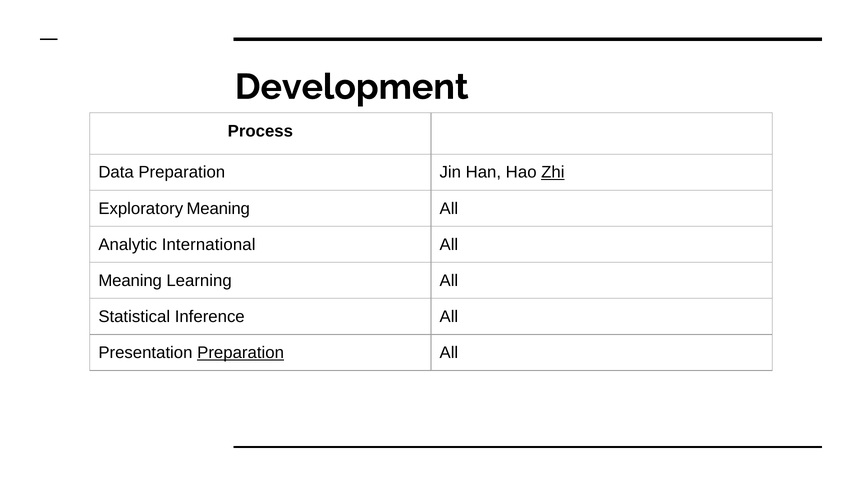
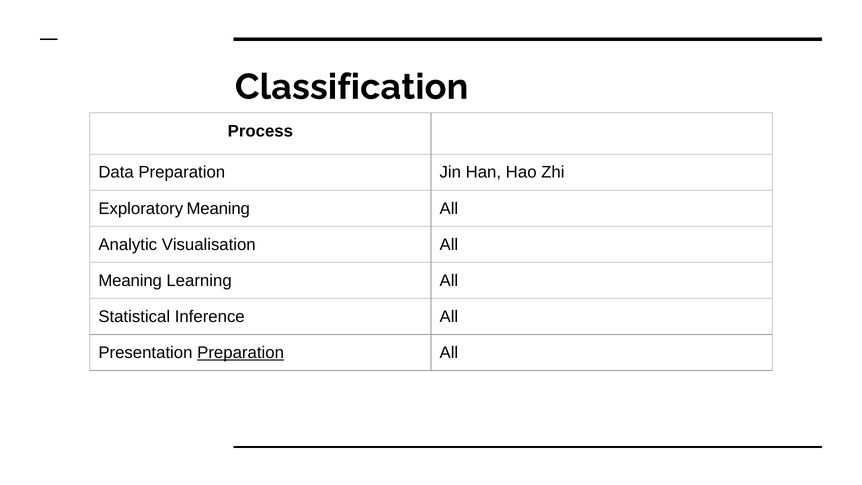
Development: Development -> Classification
Zhi underline: present -> none
International: International -> Visualisation
